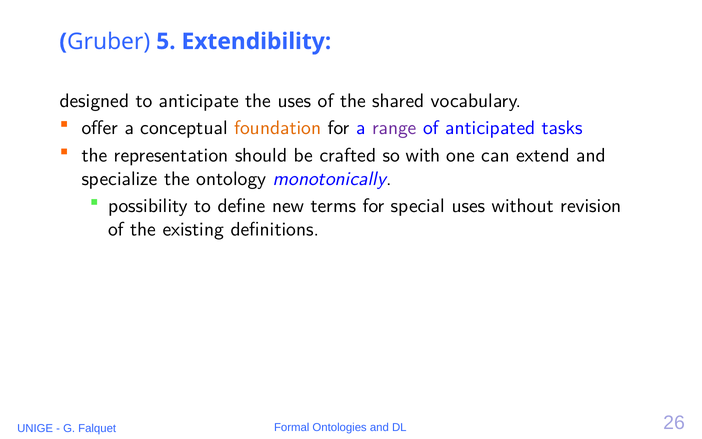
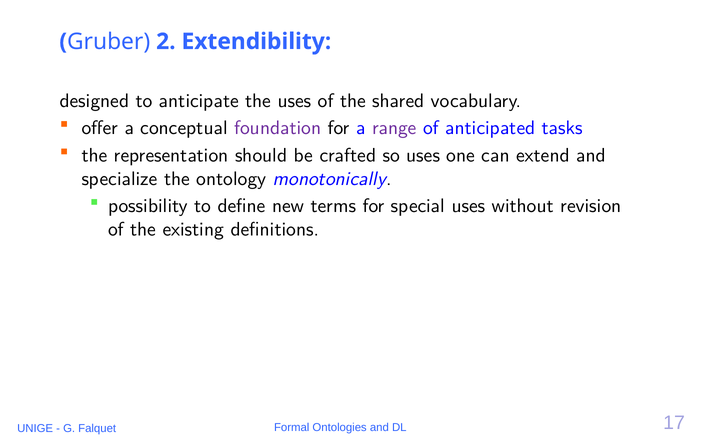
5: 5 -> 2
foundation colour: orange -> purple
so with: with -> uses
26: 26 -> 17
